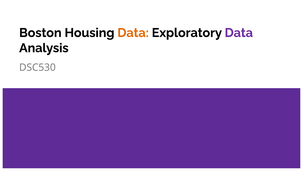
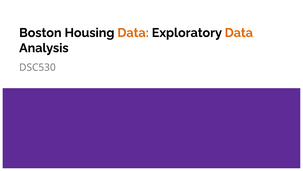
Data at (239, 33) colour: purple -> orange
